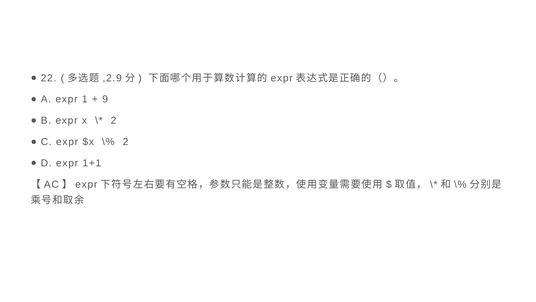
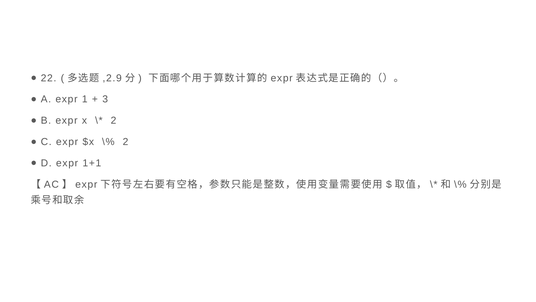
9: 9 -> 3
